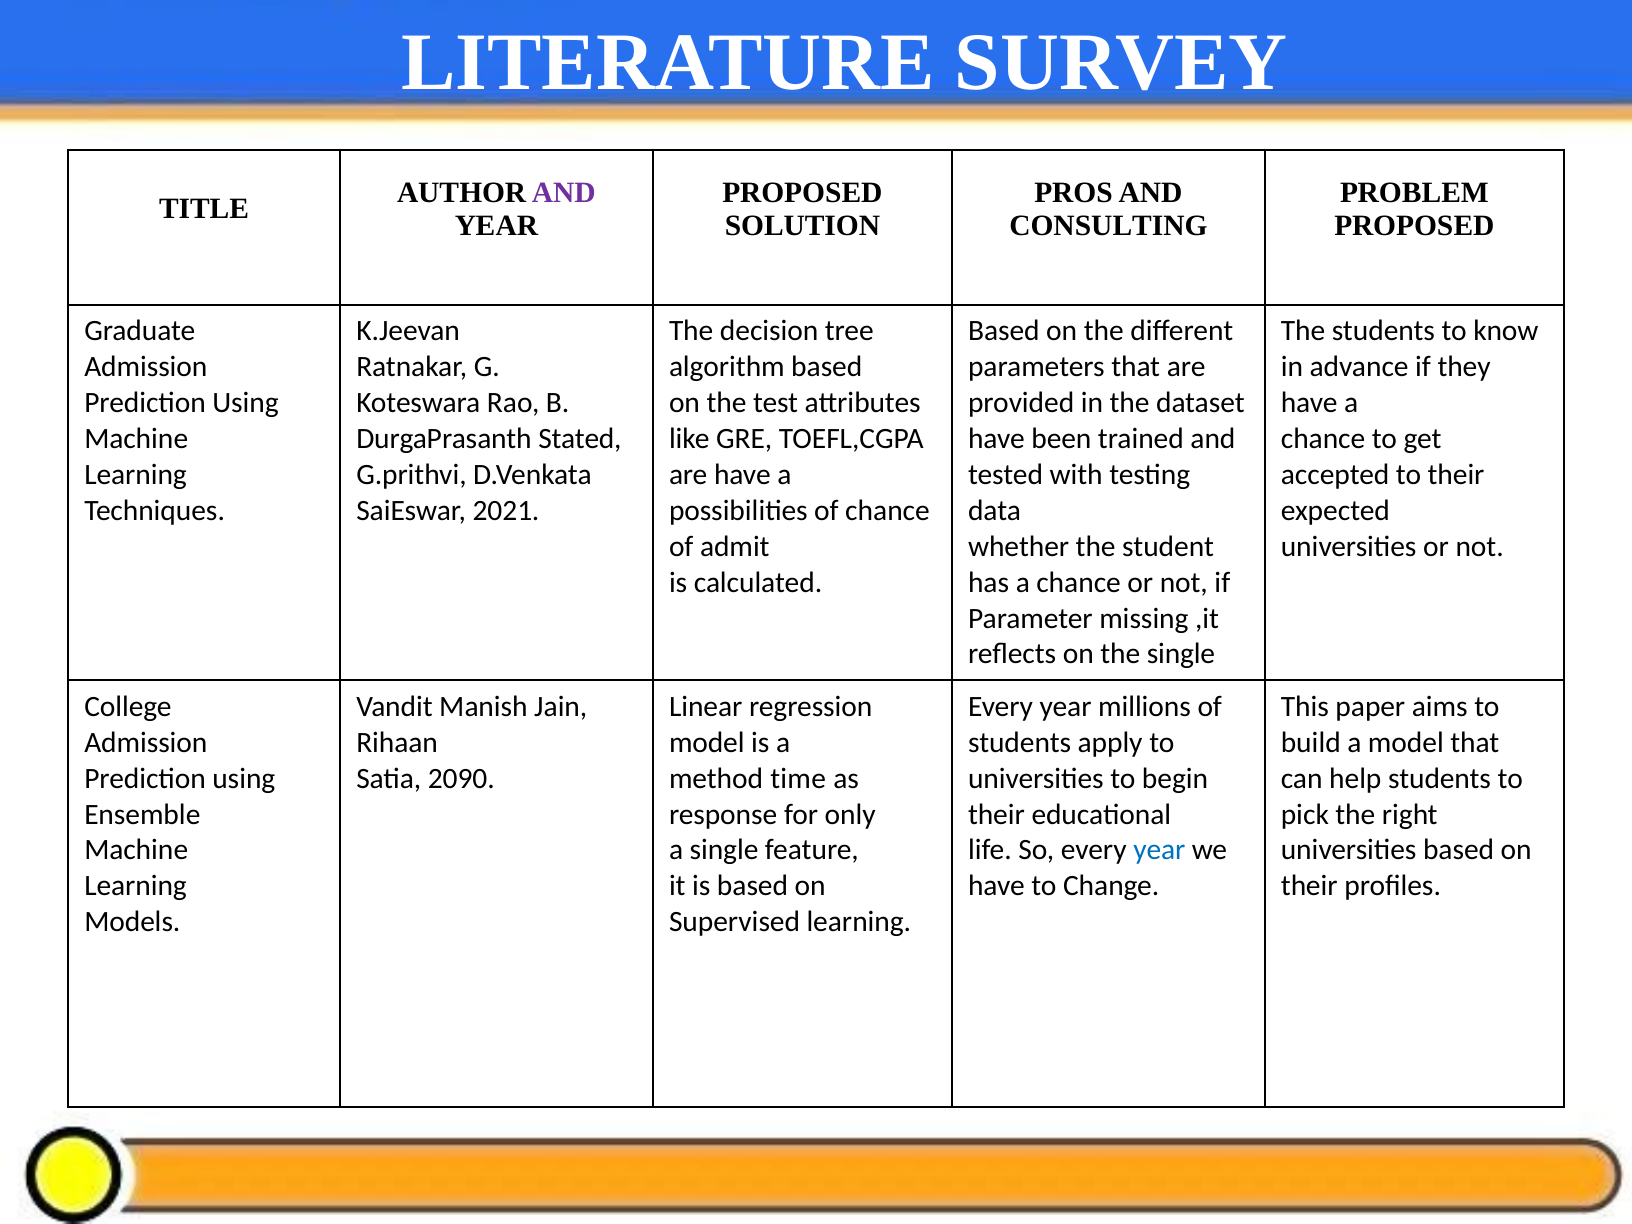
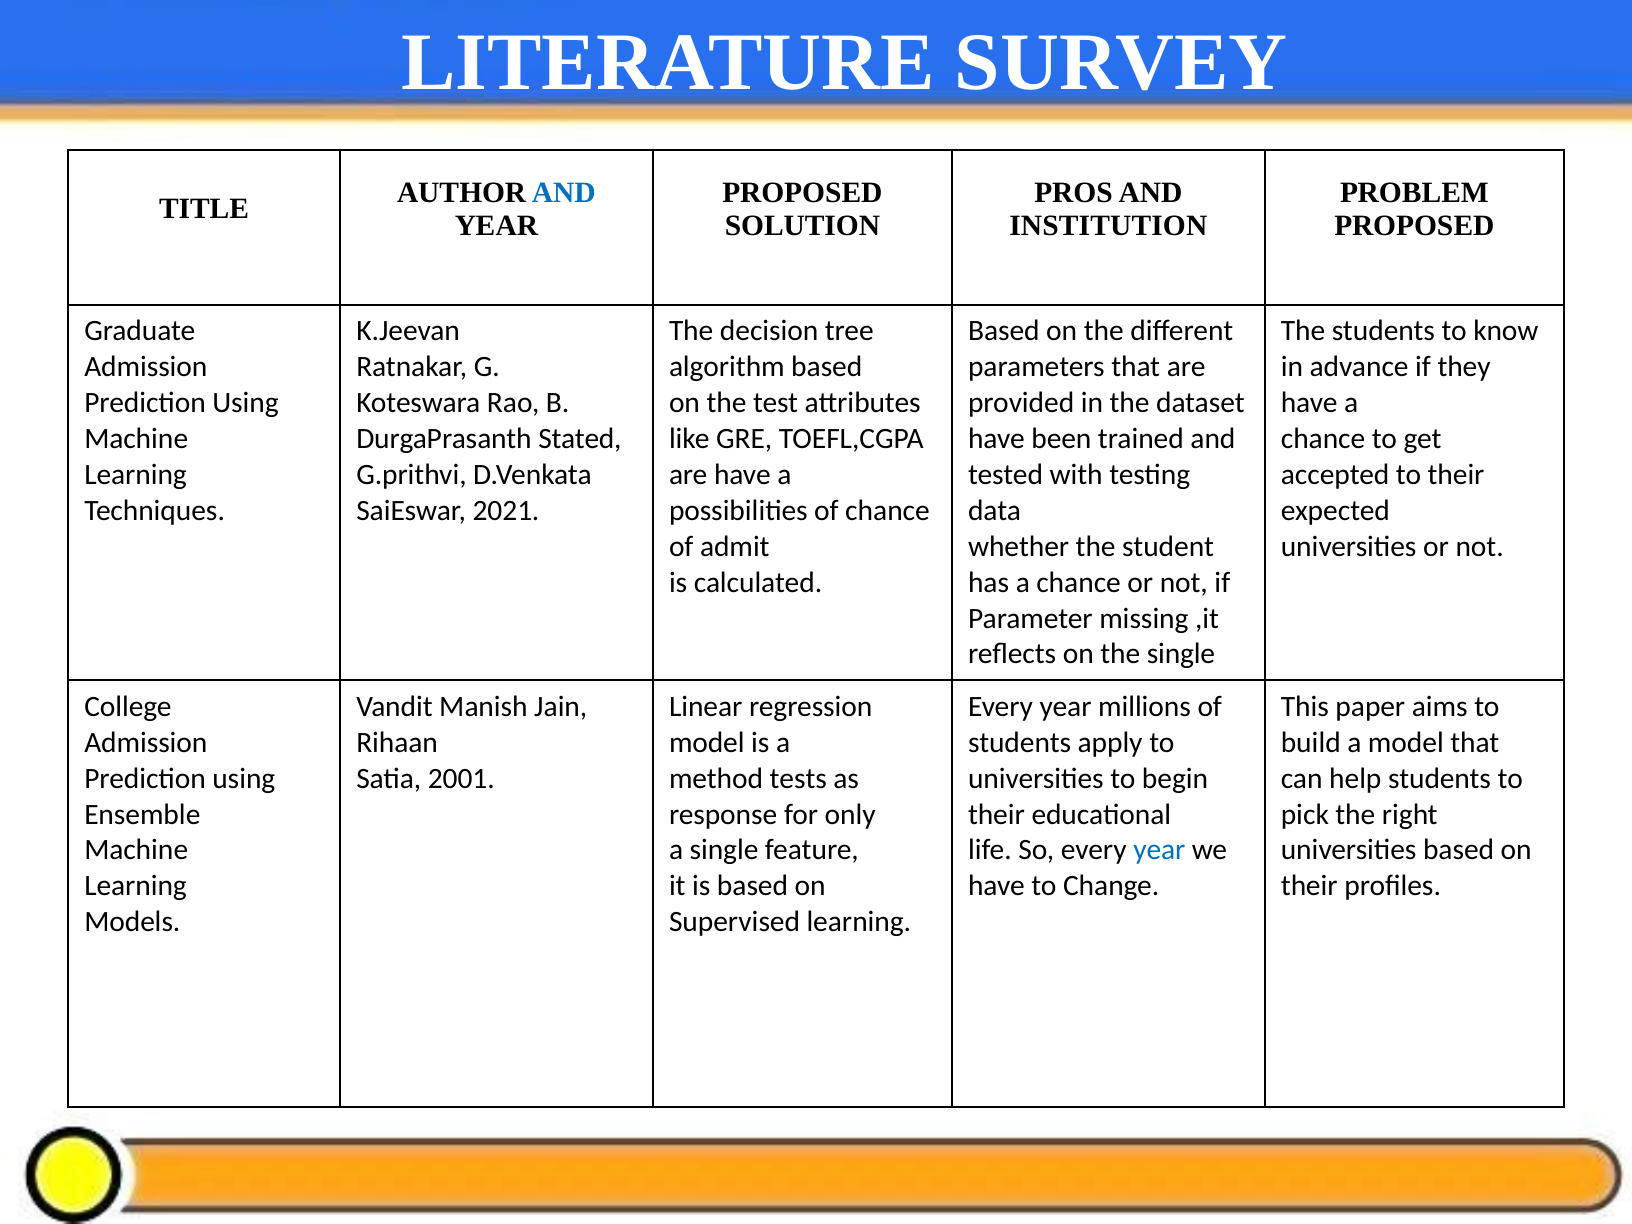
AND at (564, 193) colour: purple -> blue
CONSULTING: CONSULTING -> INSTITUTION
2090: 2090 -> 2001
time: time -> tests
